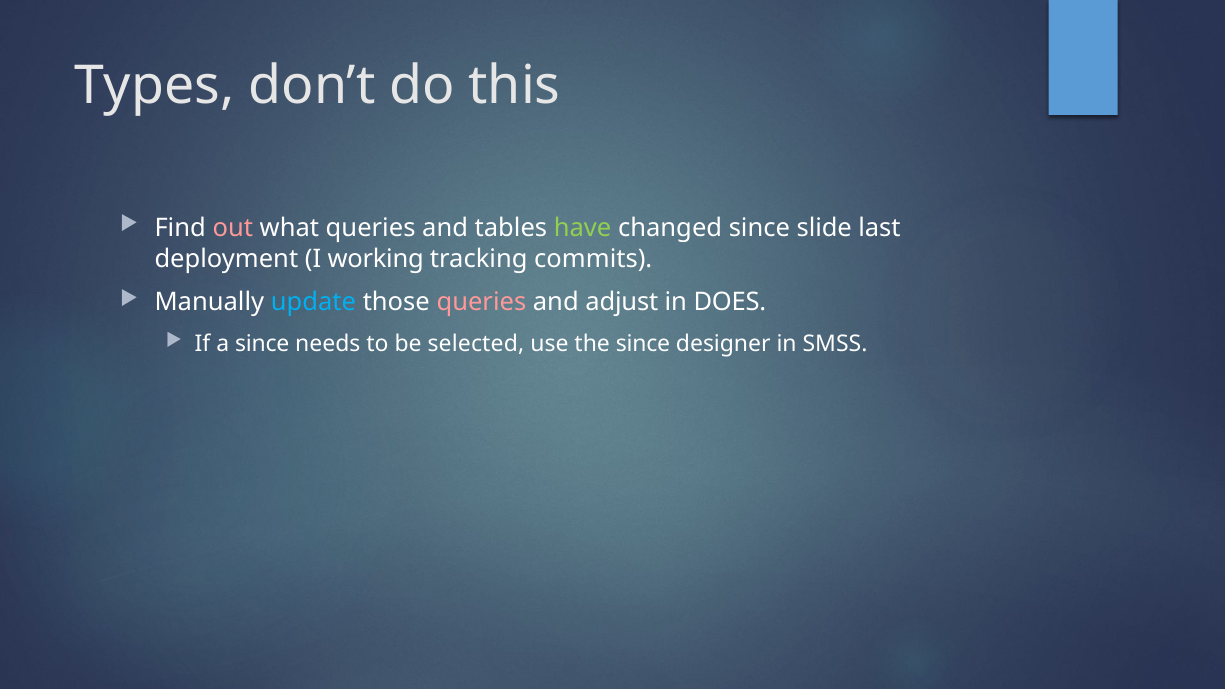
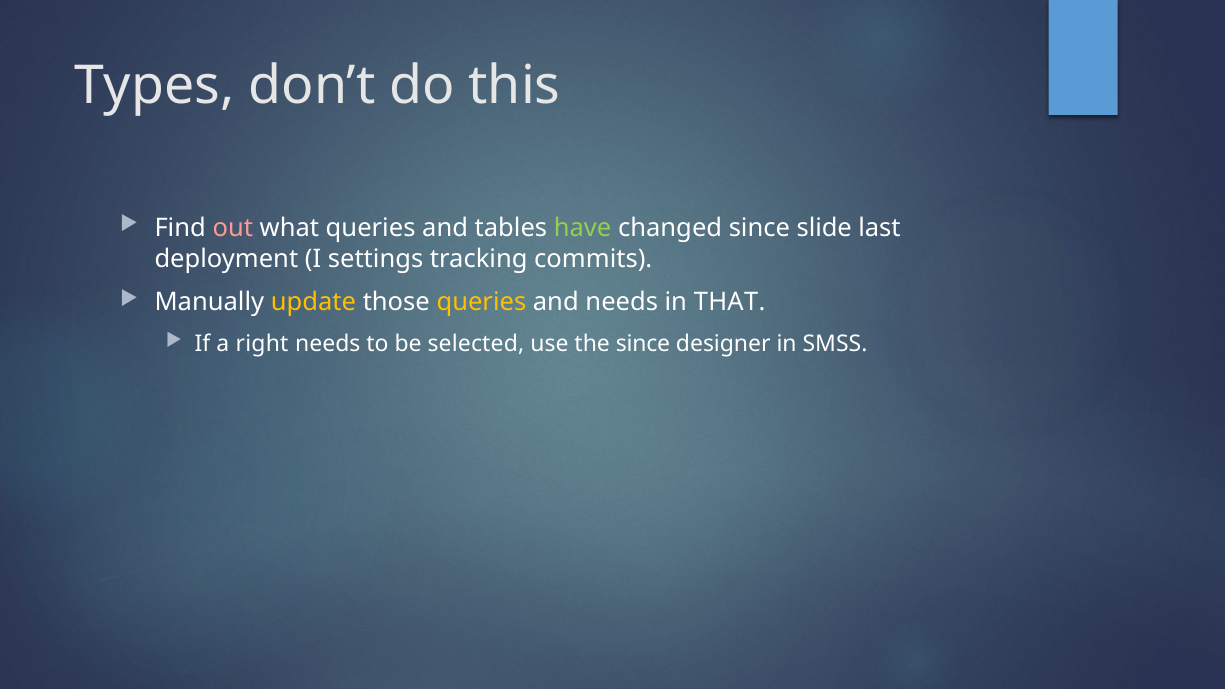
working: working -> settings
update colour: light blue -> yellow
queries at (481, 302) colour: pink -> yellow
and adjust: adjust -> needs
DOES: DOES -> THAT
a since: since -> right
